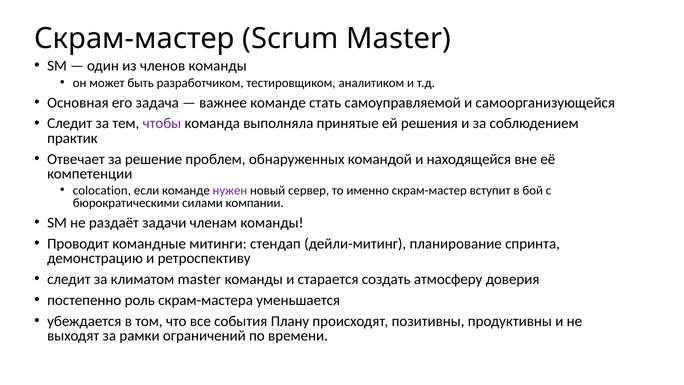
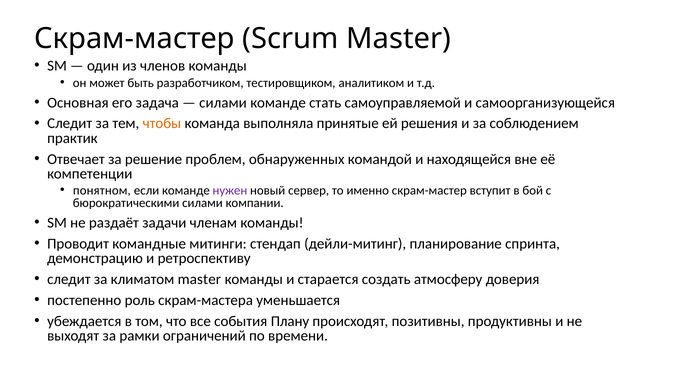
важнее at (223, 103): важнее -> силами
чтобы colour: purple -> orange
colocation: colocation -> понятном
